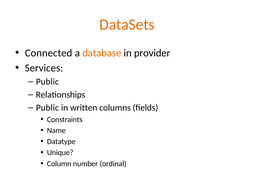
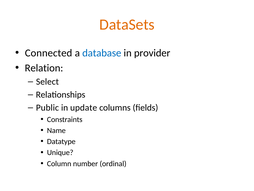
database colour: orange -> blue
Services: Services -> Relation
Public at (47, 82): Public -> Select
written: written -> update
